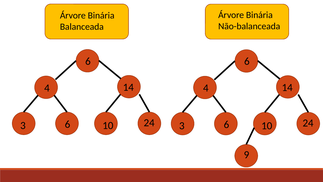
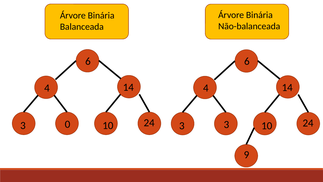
6 at (68, 124): 6 -> 0
6 at (226, 124): 6 -> 3
